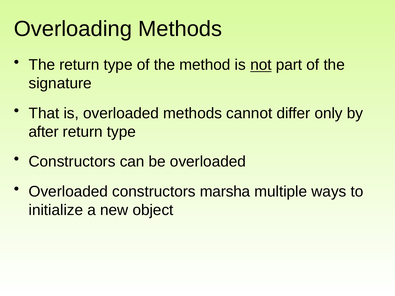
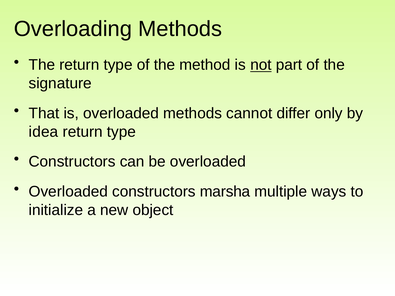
after: after -> idea
